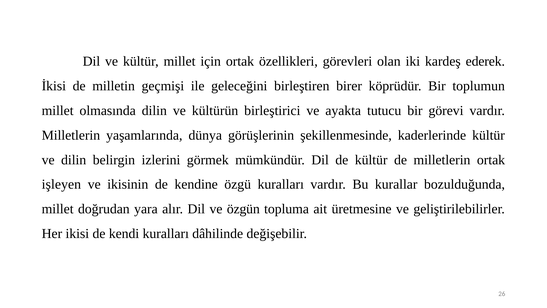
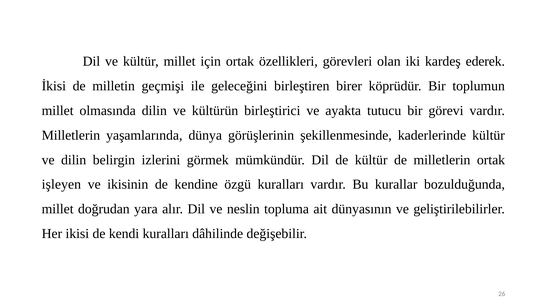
özgün: özgün -> neslin
üretmesine: üretmesine -> dünyasının
